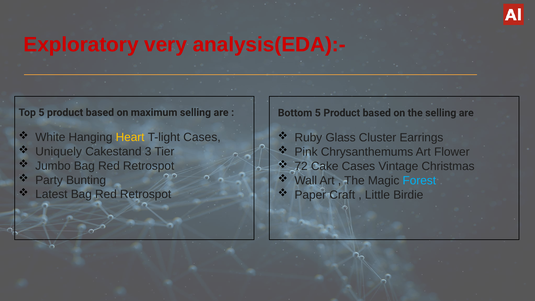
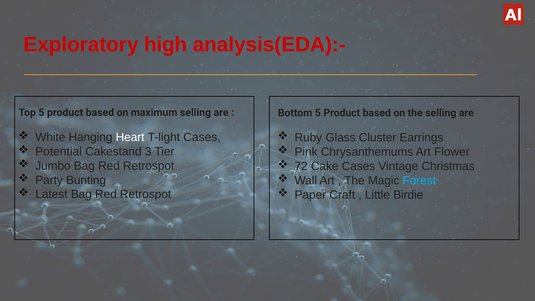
very: very -> high
Heart colour: yellow -> white
Uniquely: Uniquely -> Potential
